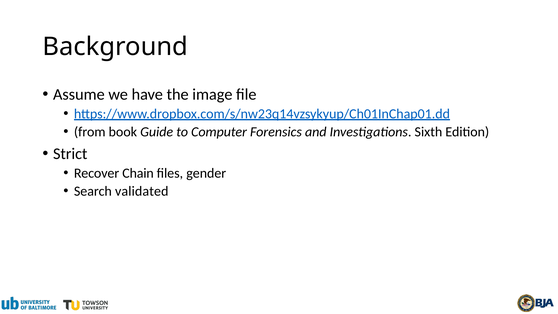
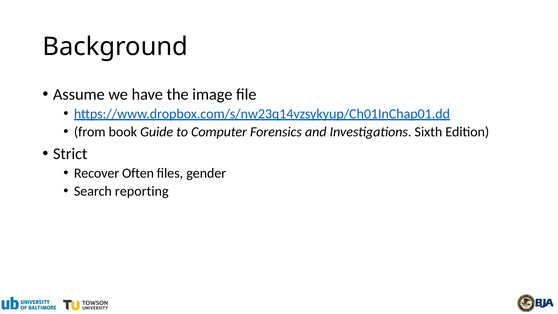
Chain: Chain -> Often
validated: validated -> reporting
